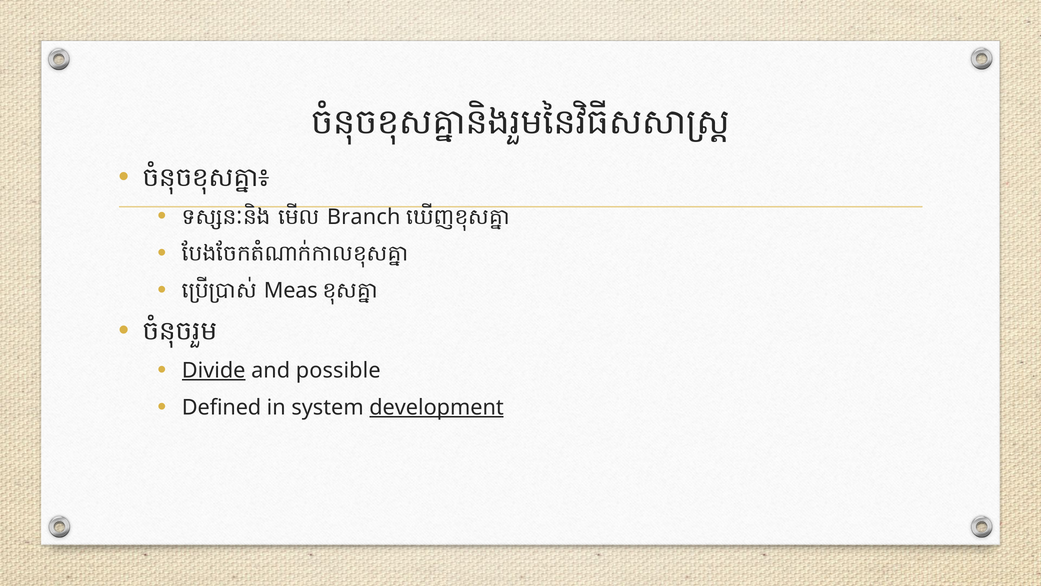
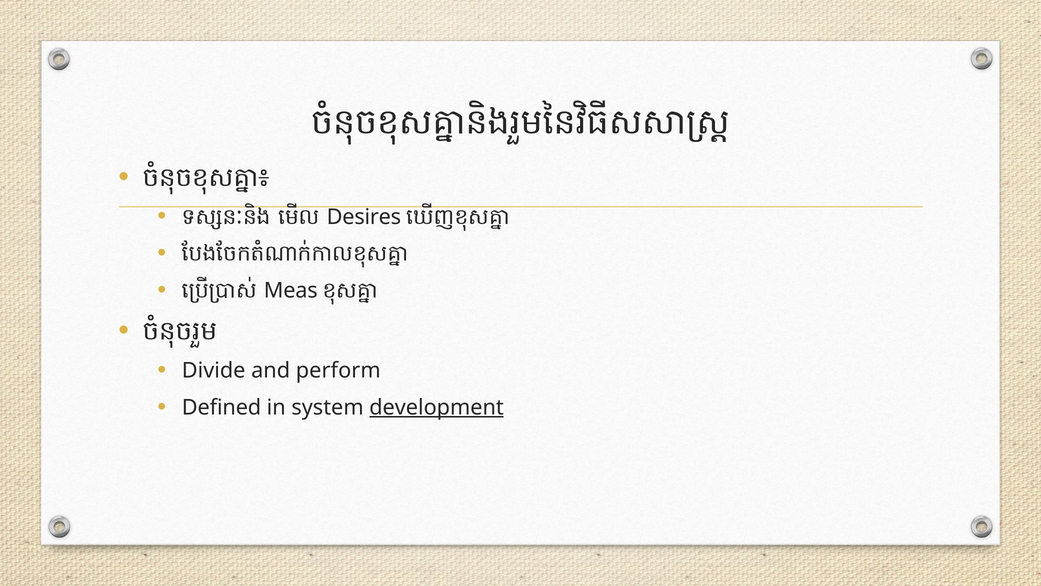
Branch: Branch -> Desires
Divide underline: present -> none
possible: possible -> perform
